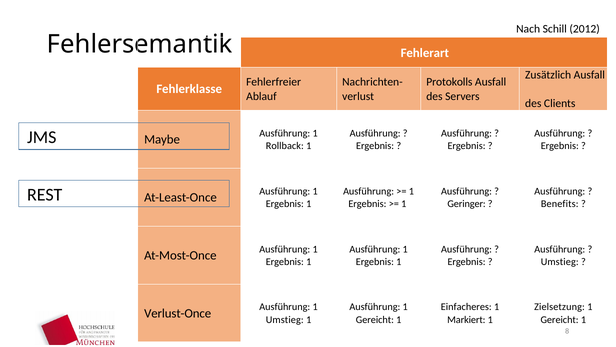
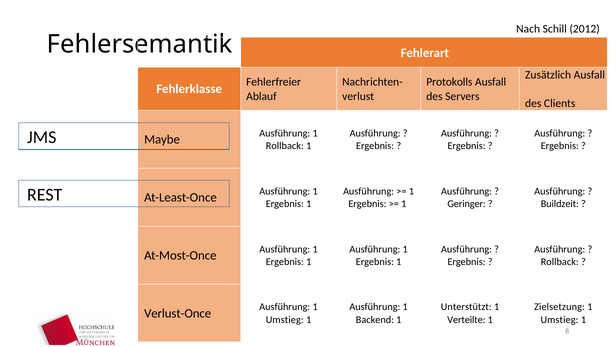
Benefits: Benefits -> Buildzeit
Umstieg at (560, 261): Umstieg -> Rollback
Einfacheres: Einfacheres -> Unterstützt
Gereicht at (375, 319): Gereicht -> Backend
Markiert: Markiert -> Verteilte
Gereicht at (560, 319): Gereicht -> Umstieg
